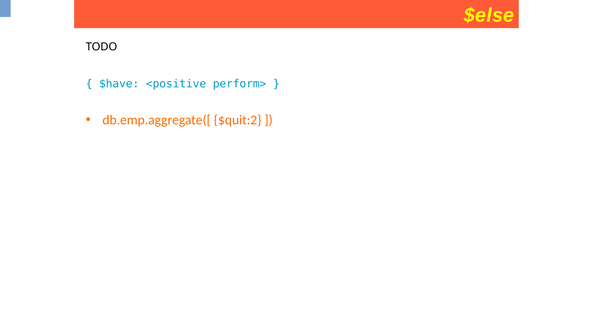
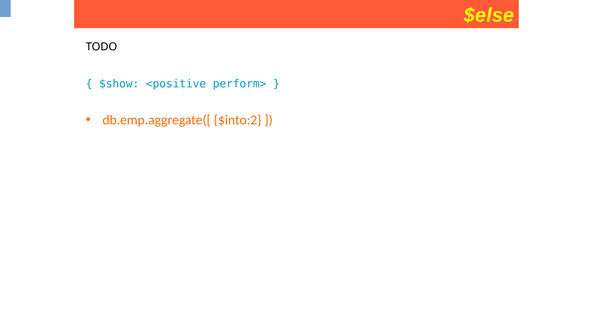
$have: $have -> $show
$quit:2: $quit:2 -> $into:2
